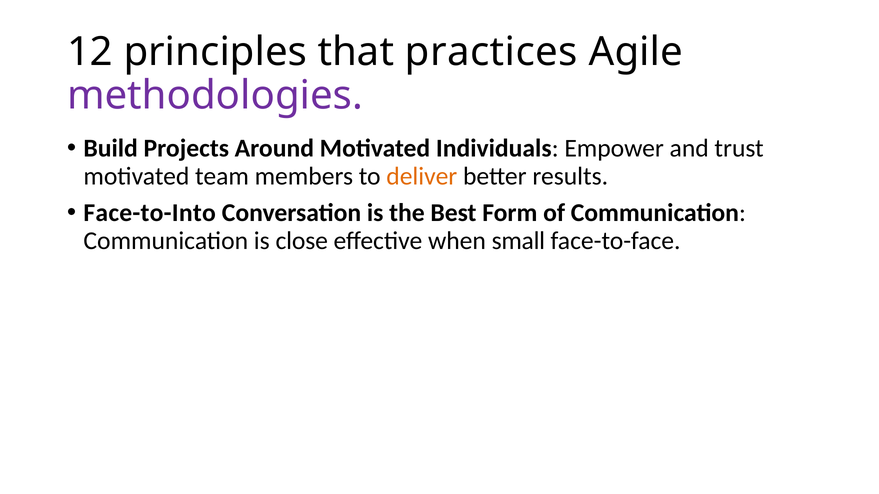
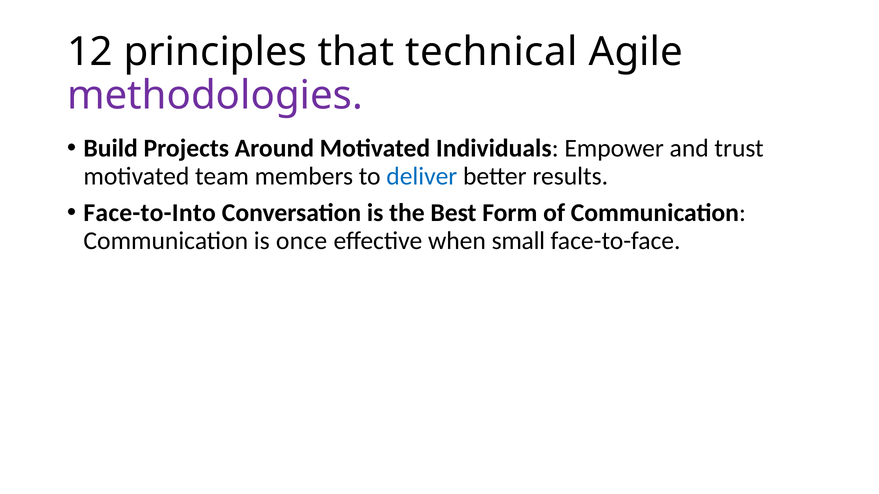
practices: practices -> technical
deliver colour: orange -> blue
close: close -> once
